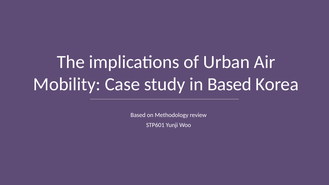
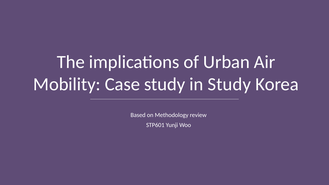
in Based: Based -> Study
